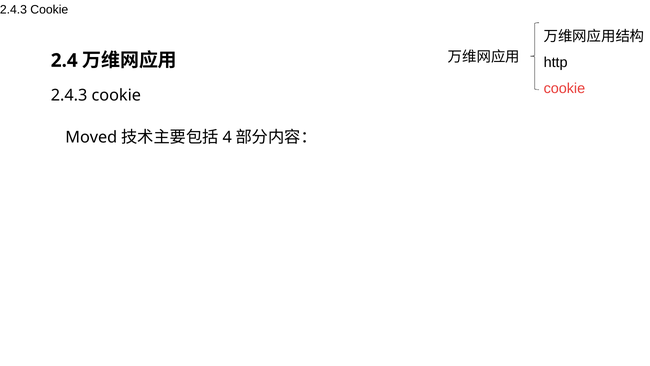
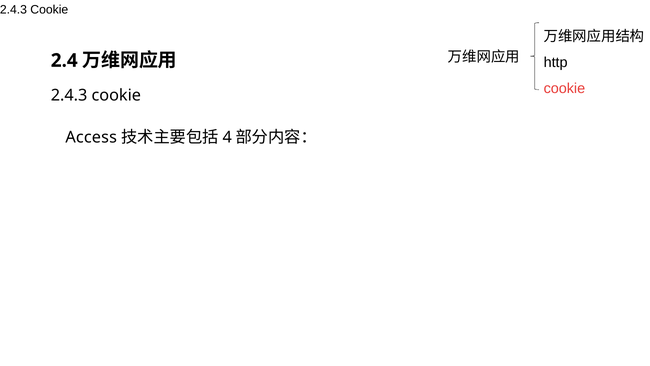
Moved: Moved -> Access
